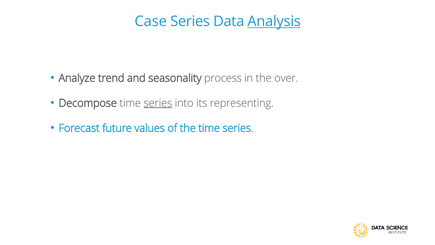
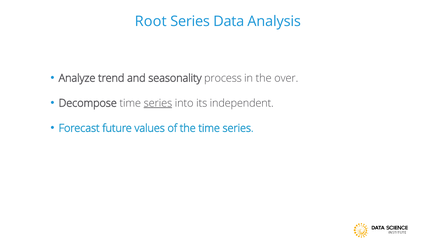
Case: Case -> Root
Analysis underline: present -> none
representing: representing -> independent
